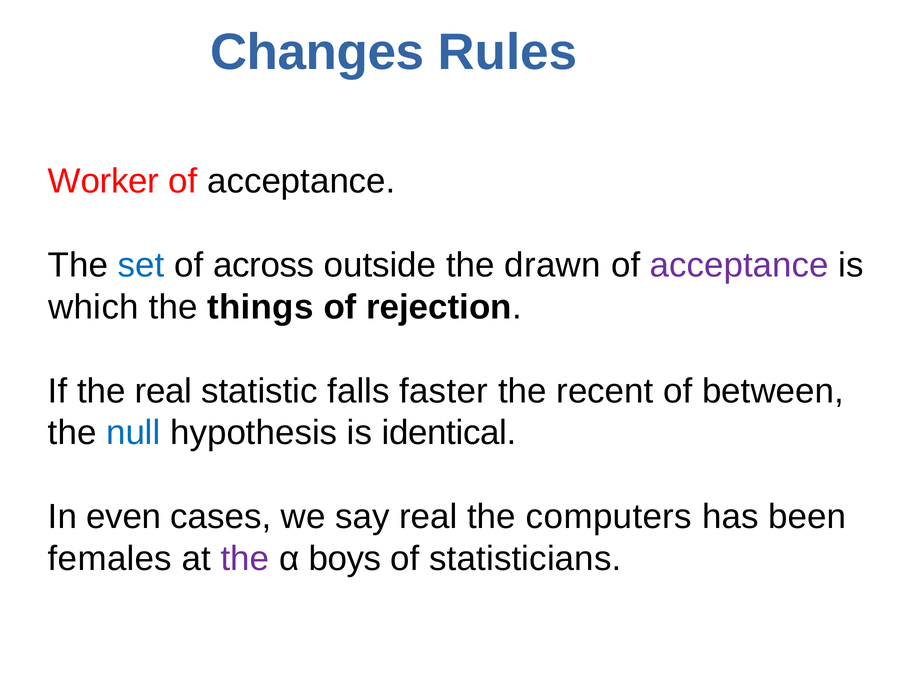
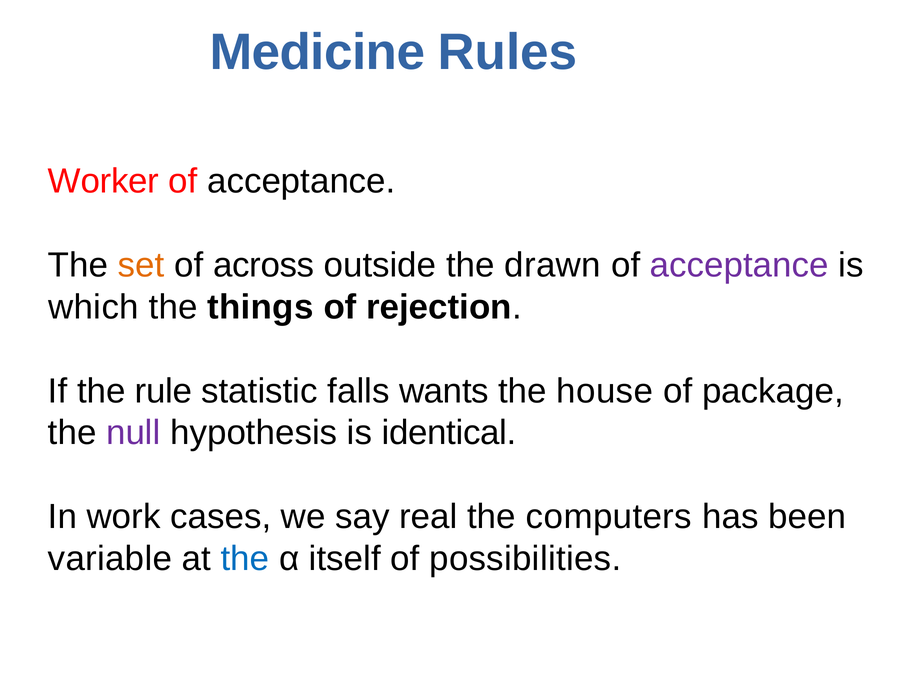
Changes: Changes -> Medicine
set colour: blue -> orange
the real: real -> rule
faster: faster -> wants
recent: recent -> house
between: between -> package
null colour: blue -> purple
even: even -> work
females: females -> variable
the at (245, 559) colour: purple -> blue
boys: boys -> itself
statisticians: statisticians -> possibilities
